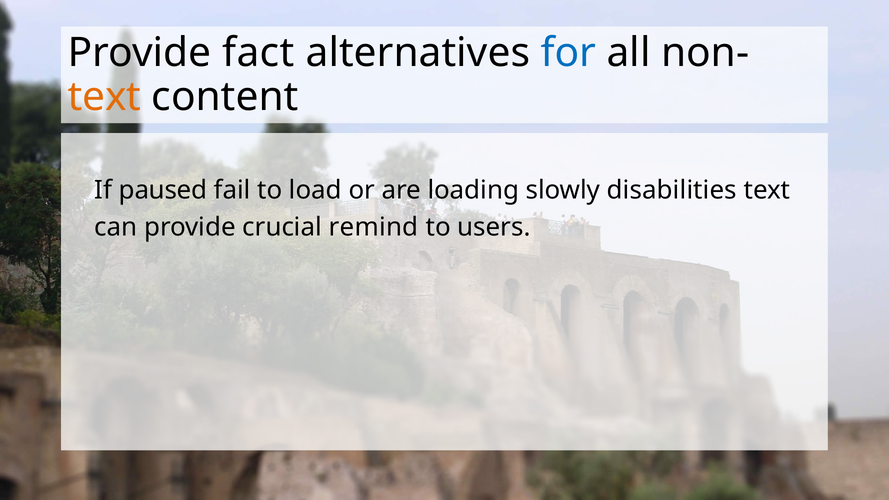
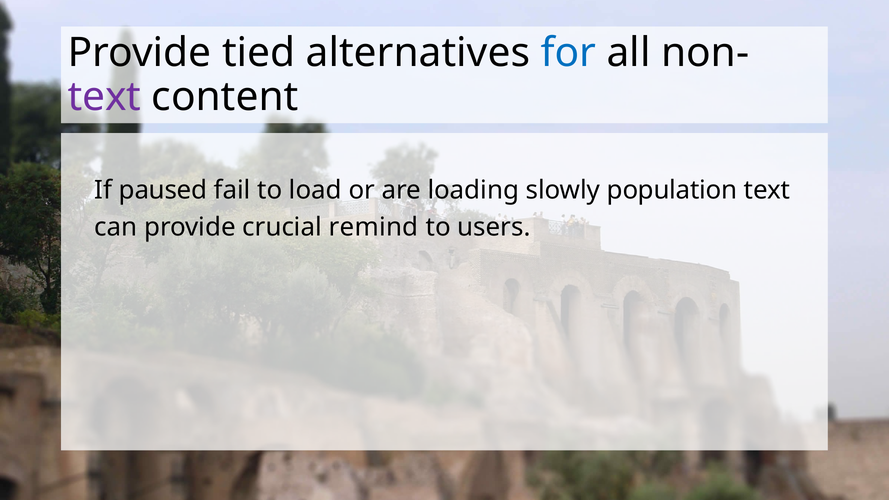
fact: fact -> tied
text at (104, 97) colour: orange -> purple
disabilities: disabilities -> population
